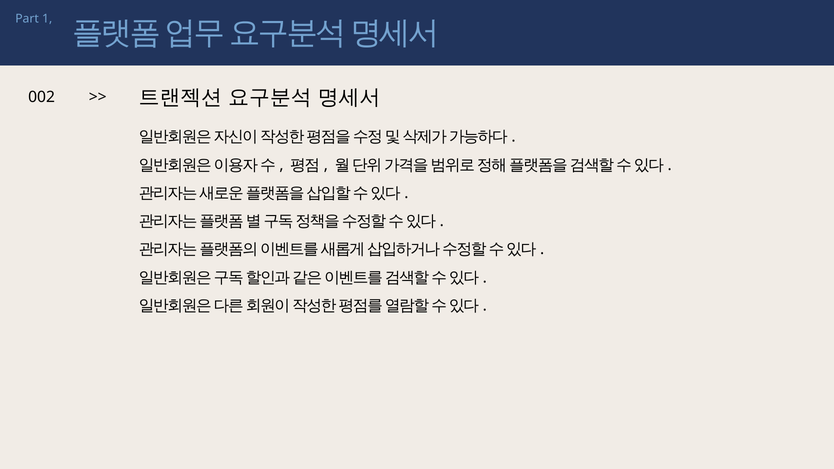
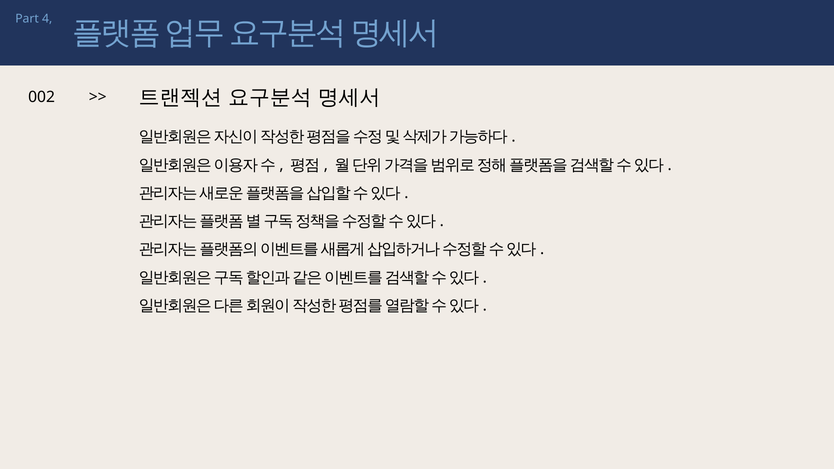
1: 1 -> 4
